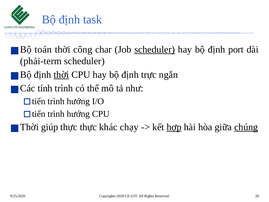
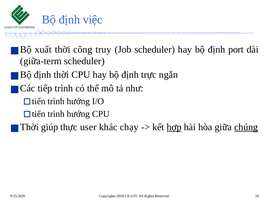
task: task -> việc
toán: toán -> xuất
char: char -> truy
scheduler at (155, 49) underline: present -> none
phải-term: phải-term -> giữa-term
thời at (61, 75) underline: present -> none
tính: tính -> tiếp
thực thực: thực -> user
